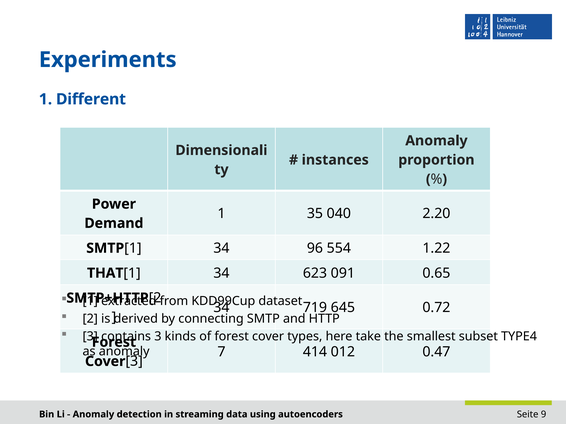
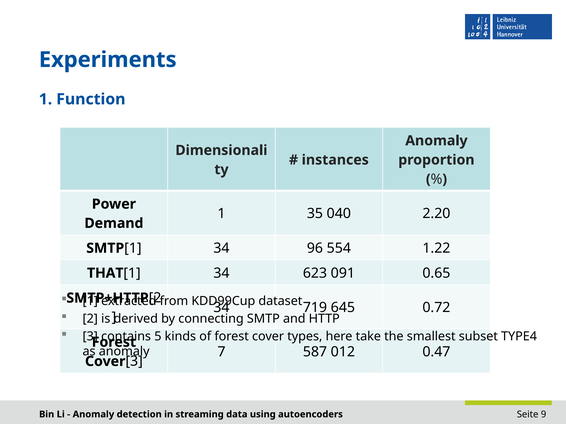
Different: Different -> Function
contains 3: 3 -> 5
414: 414 -> 587
